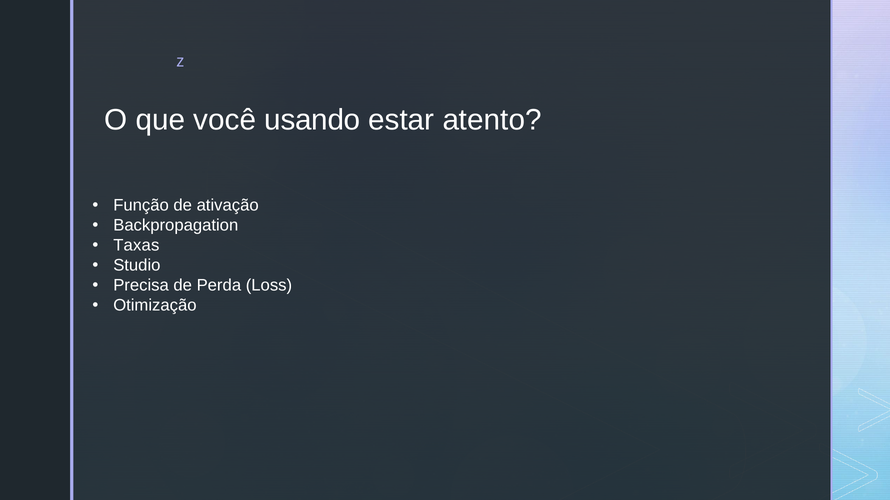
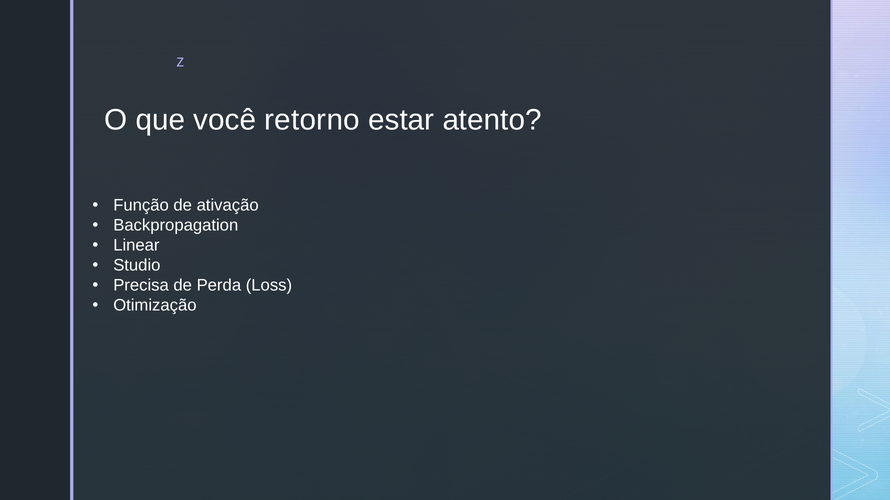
usando: usando -> retorno
Taxas: Taxas -> Linear
